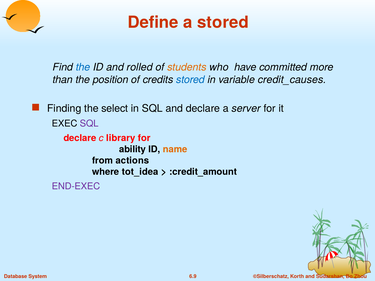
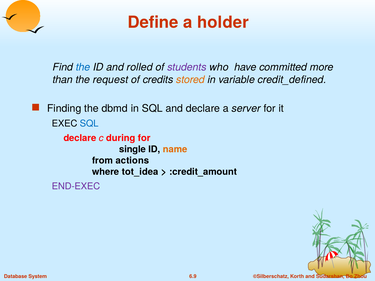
a stored: stored -> holder
students colour: orange -> purple
position: position -> request
stored at (190, 80) colour: blue -> orange
credit_causes: credit_causes -> credit_defined
select: select -> dbmd
SQL at (89, 124) colour: purple -> blue
library: library -> during
ability: ability -> single
